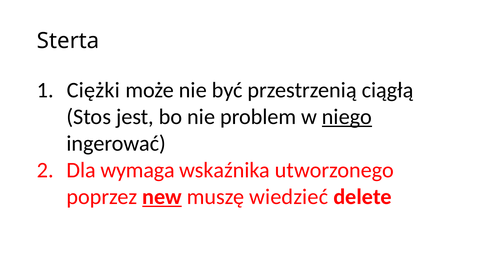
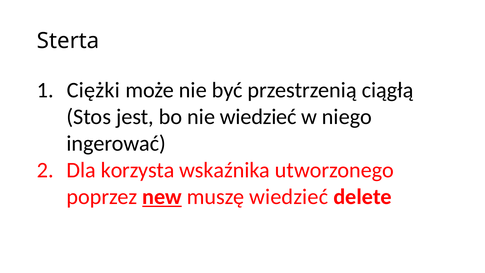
nie problem: problem -> wiedzieć
niego underline: present -> none
wymaga: wymaga -> korzysta
